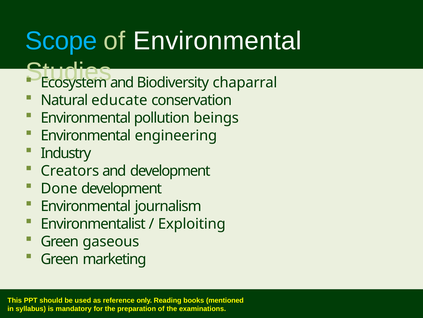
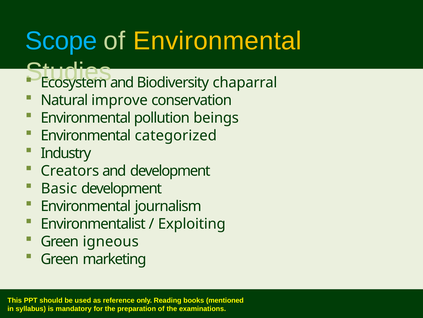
Environmental at (217, 41) colour: white -> yellow
educate: educate -> improve
engineering: engineering -> categorized
Done: Done -> Basic
gaseous: gaseous -> igneous
